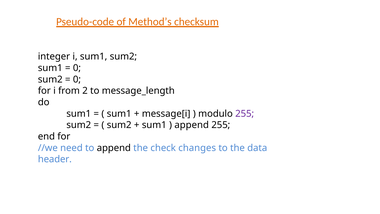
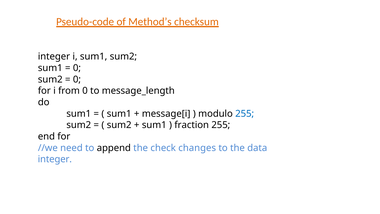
from 2: 2 -> 0
255 at (245, 113) colour: purple -> blue
append at (192, 125): append -> fraction
header at (55, 159): header -> integer
